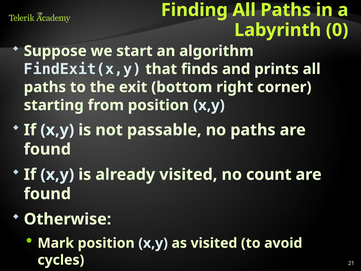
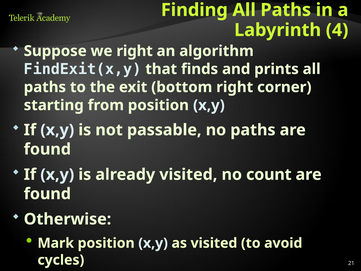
0: 0 -> 4
we start: start -> right
